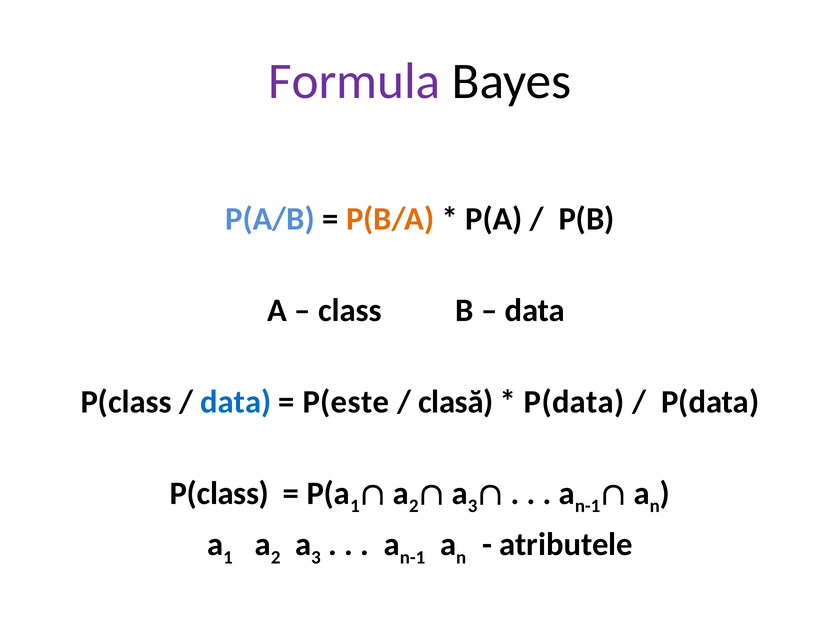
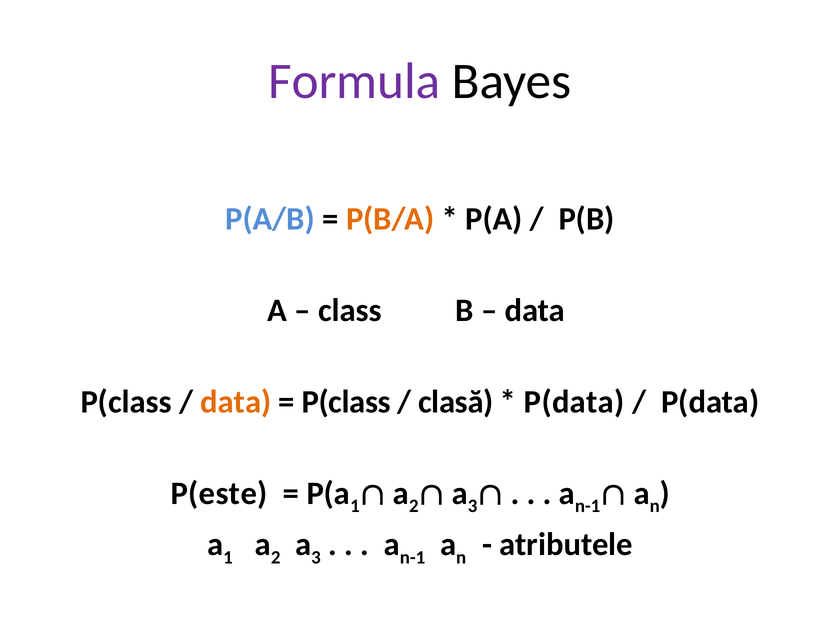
data at (236, 402) colour: blue -> orange
P(este at (346, 402): P(este -> P(class
P(class at (219, 493): P(class -> P(este
